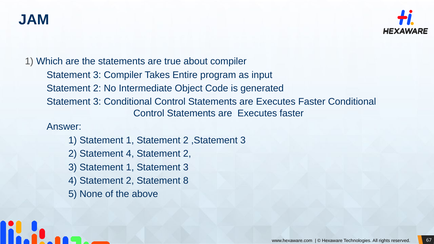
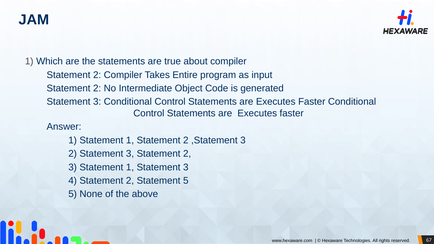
3 at (97, 75): 3 -> 2
2 Statement 4: 4 -> 3
Statement 8: 8 -> 5
